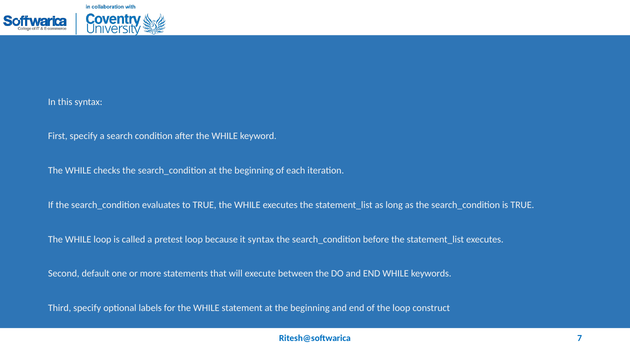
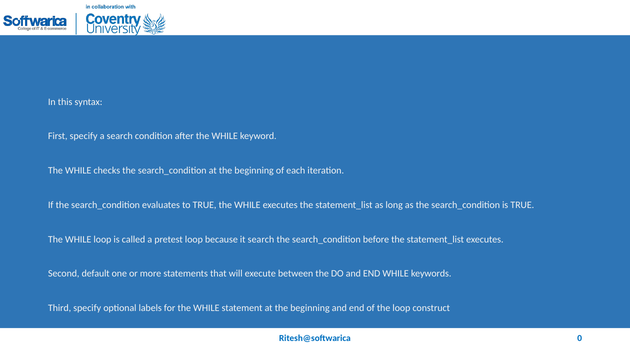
it syntax: syntax -> search
7: 7 -> 0
